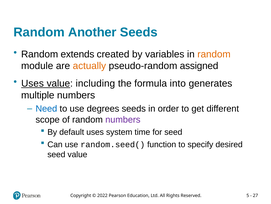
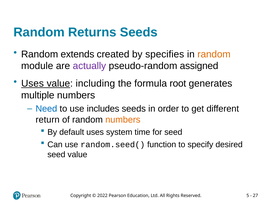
Another: Another -> Returns
variables: variables -> specifies
actually colour: orange -> purple
into: into -> root
degrees: degrees -> includes
scope: scope -> return
numbers at (123, 119) colour: purple -> orange
